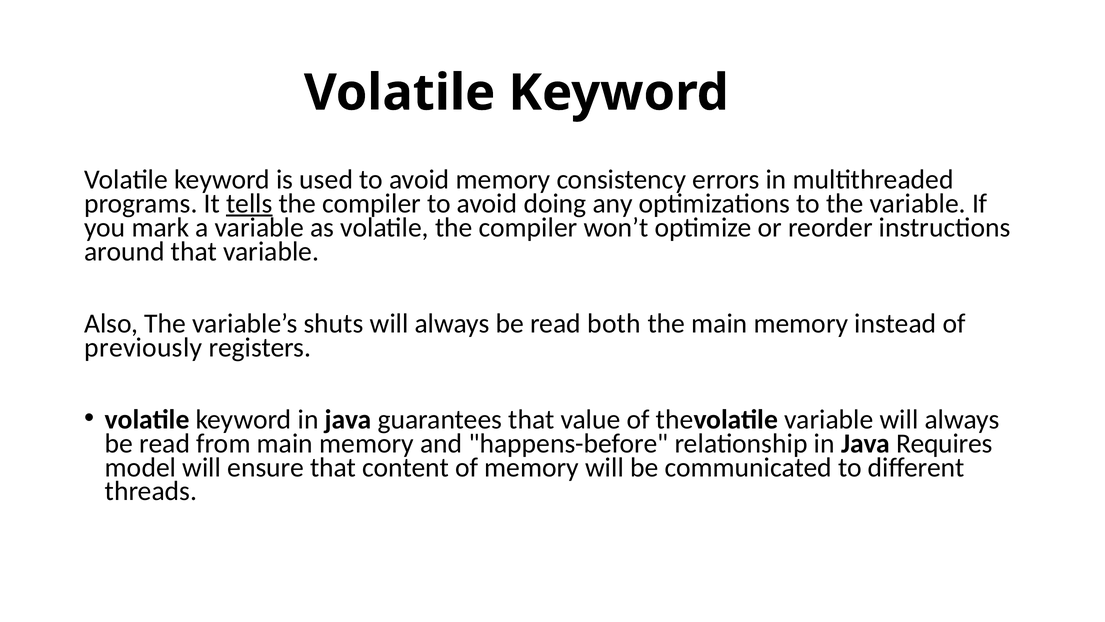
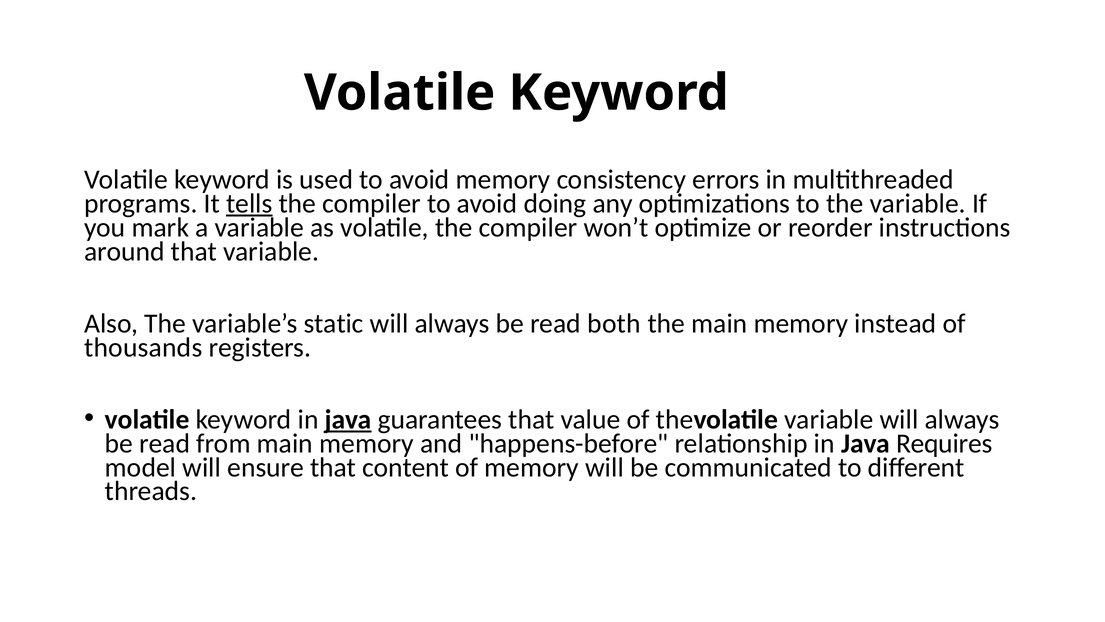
shuts: shuts -> static
previously: previously -> thousands
java at (348, 419) underline: none -> present
